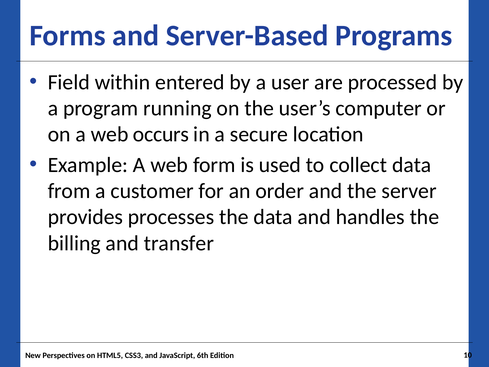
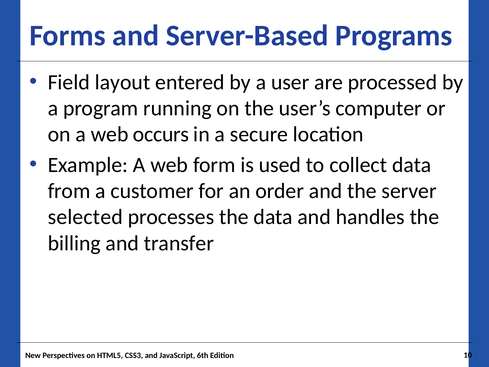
within: within -> layout
provides: provides -> selected
